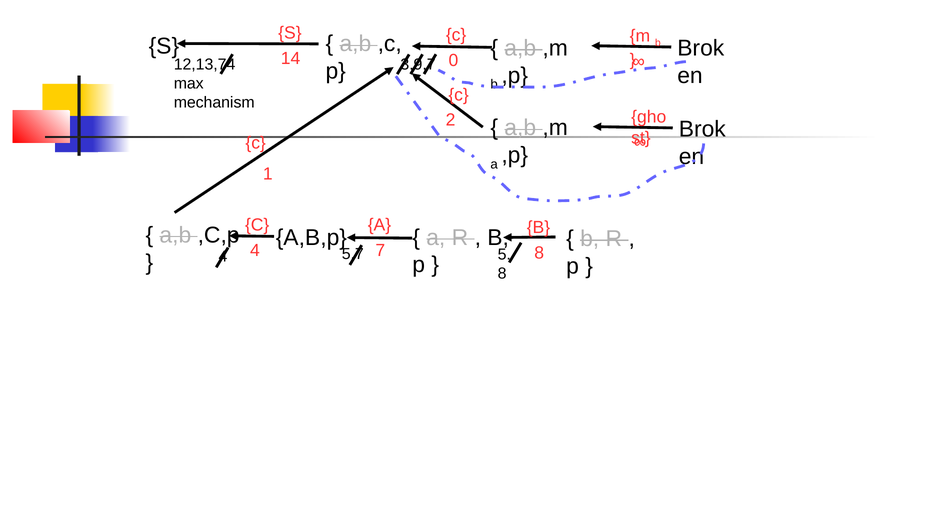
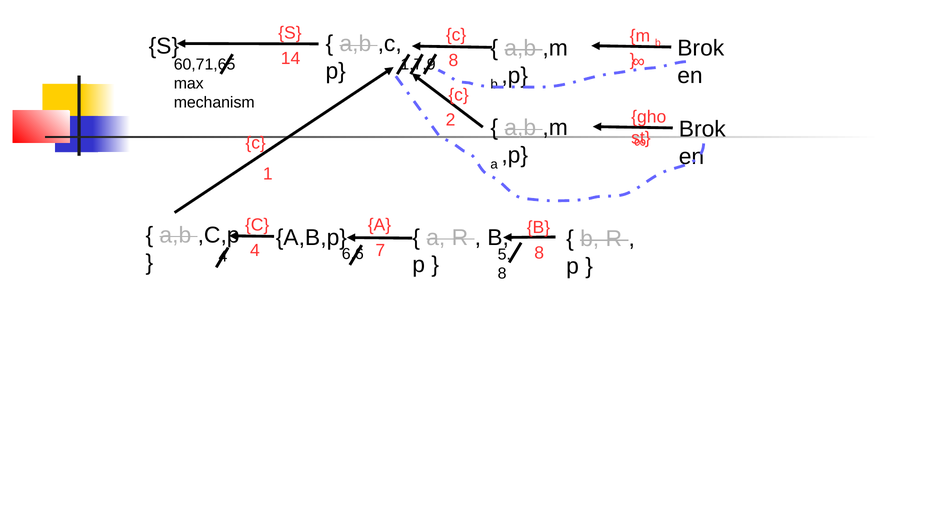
12,13,74: 12,13,74 -> 60,71,65
3,9,7: 3,9,7 -> 1,7,9
p 0: 0 -> 8
5.7: 5.7 -> 6.6
